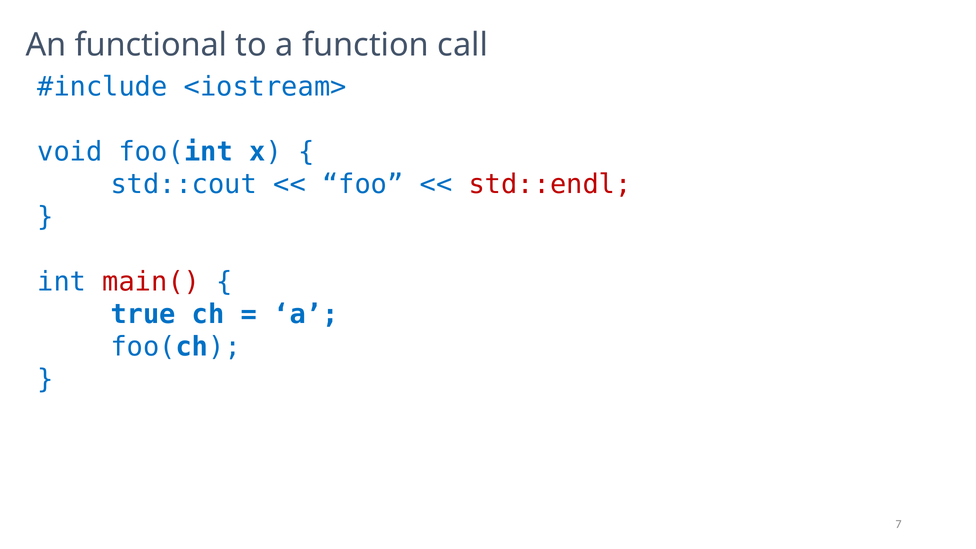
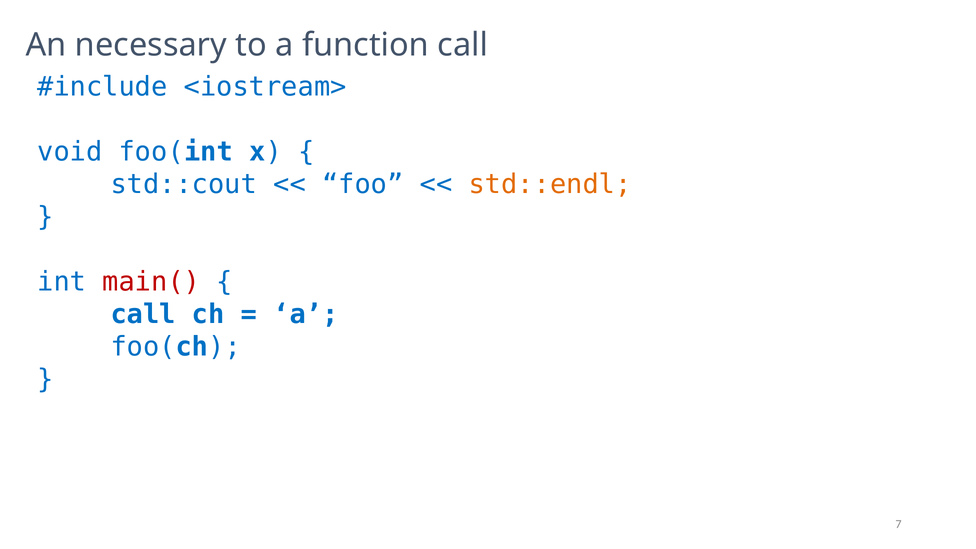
functional: functional -> necessary
std::endl colour: red -> orange
true at (143, 315): true -> call
